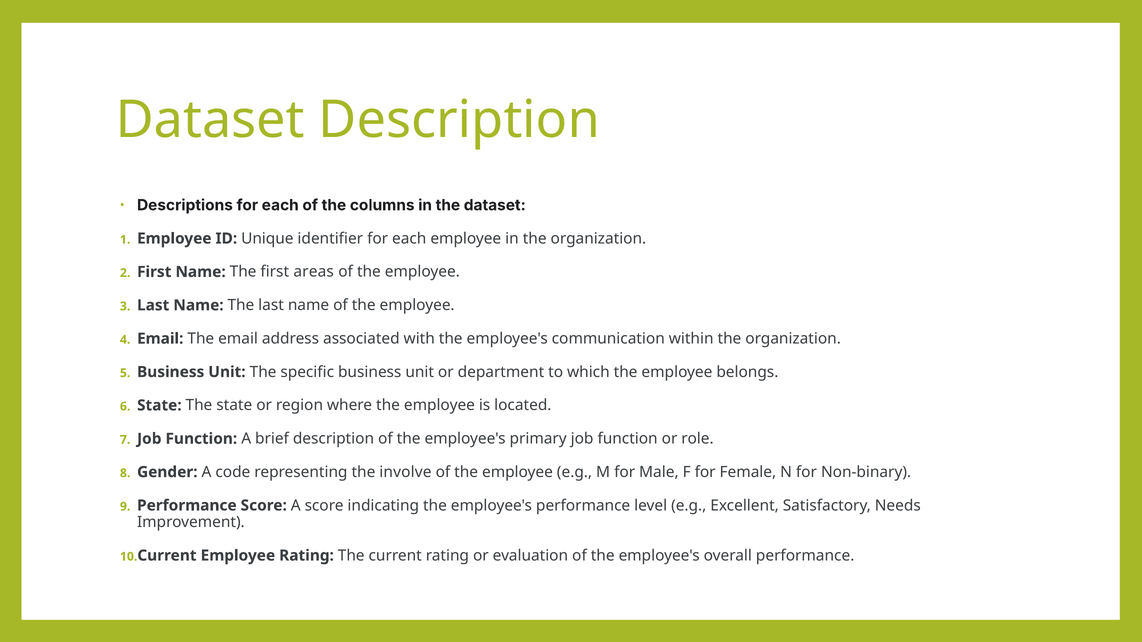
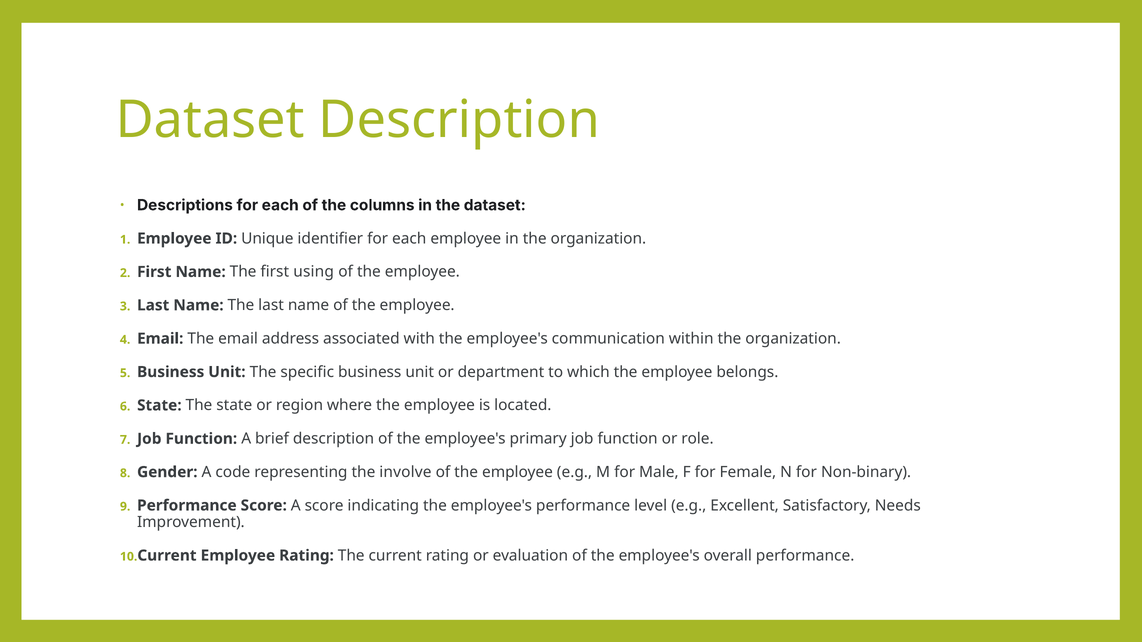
areas: areas -> using
